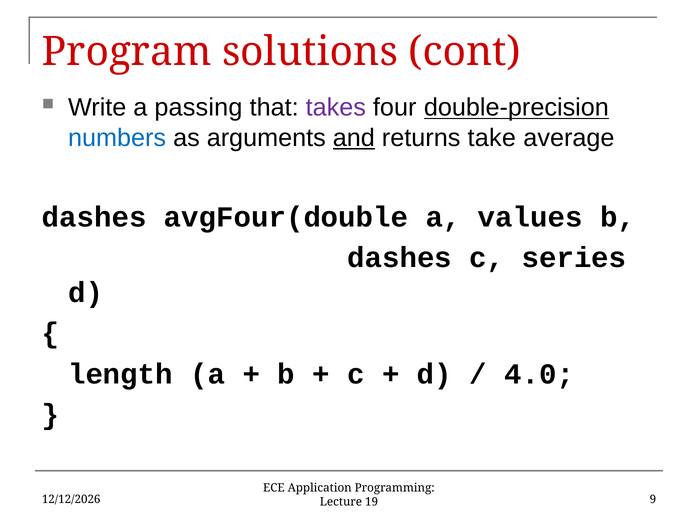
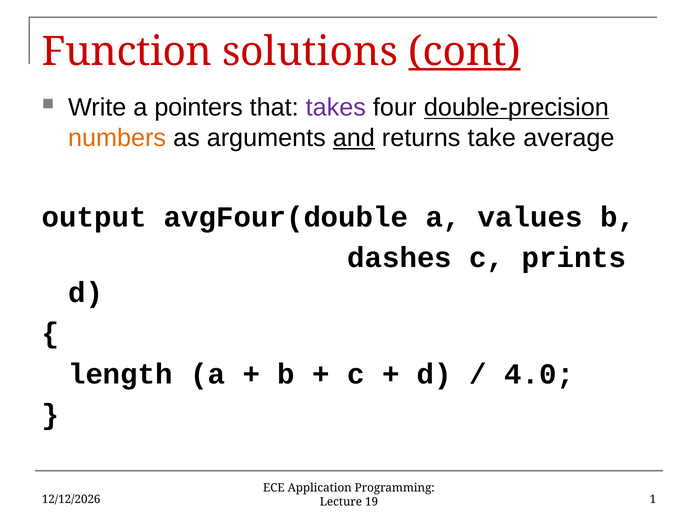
Program: Program -> Function
cont underline: none -> present
passing: passing -> pointers
numbers colour: blue -> orange
dashes at (94, 217): dashes -> output
series: series -> prints
9: 9 -> 1
